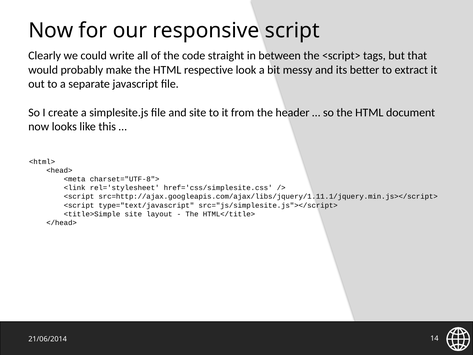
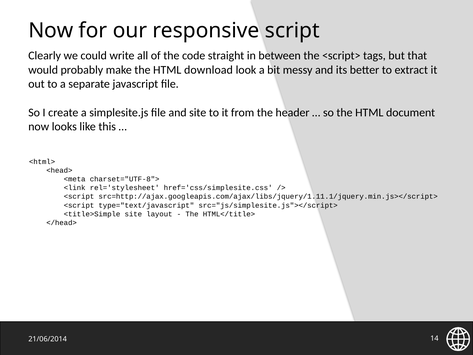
respective: respective -> download
